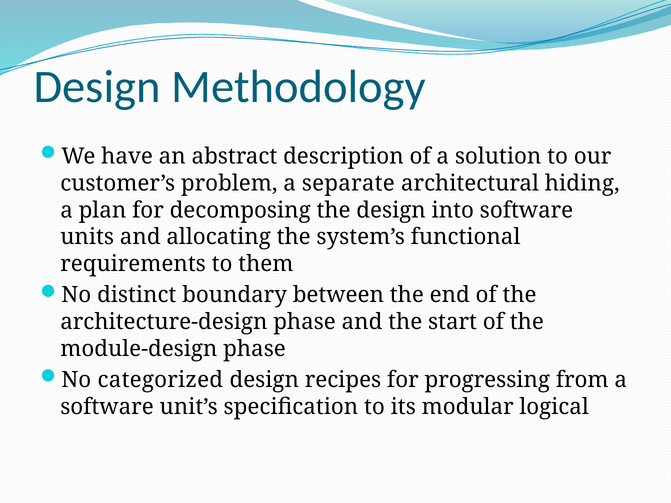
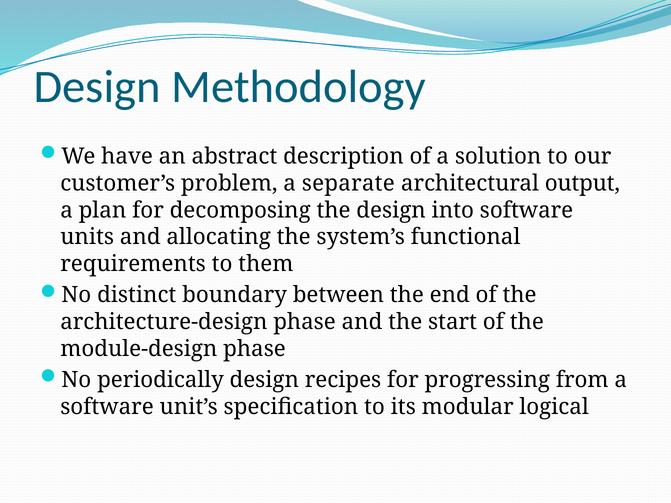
hiding: hiding -> output
categorized: categorized -> periodically
